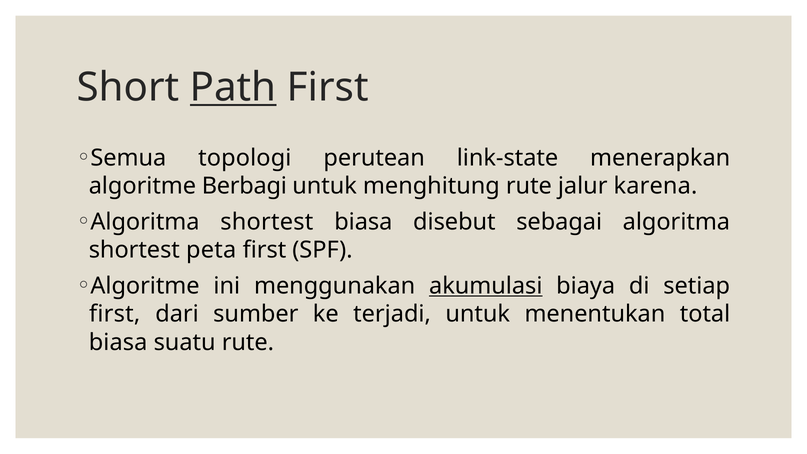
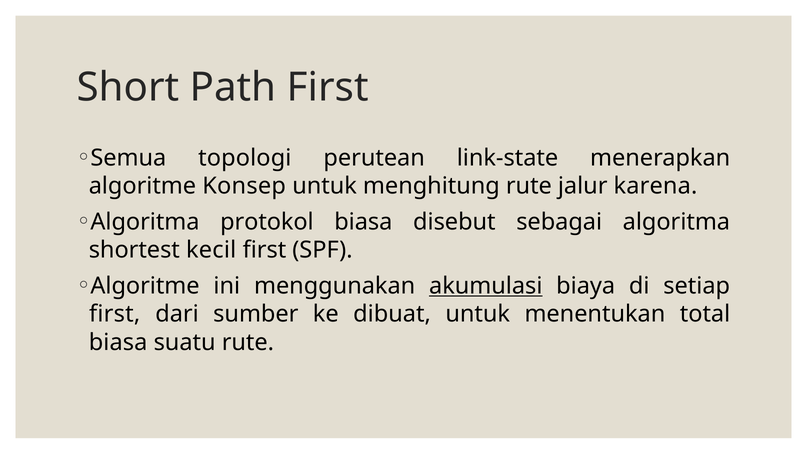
Path underline: present -> none
Berbagi: Berbagi -> Konsep
shortest at (267, 222): shortest -> protokol
peta: peta -> kecil
terjadi: terjadi -> dibuat
